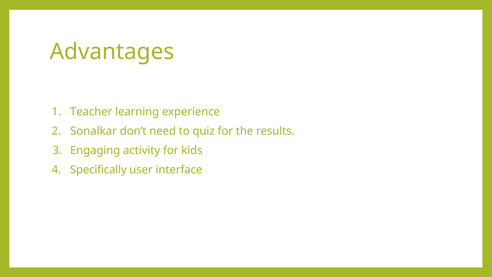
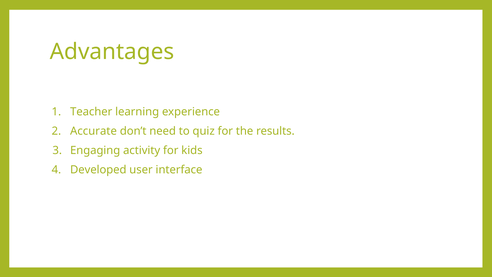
Sonalkar: Sonalkar -> Accurate
Specifically: Specifically -> Developed
